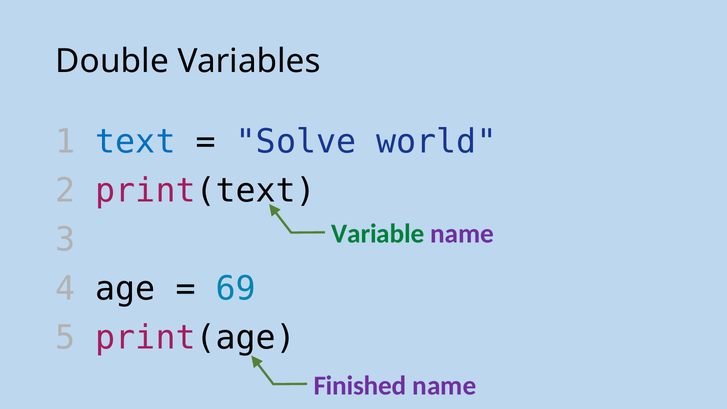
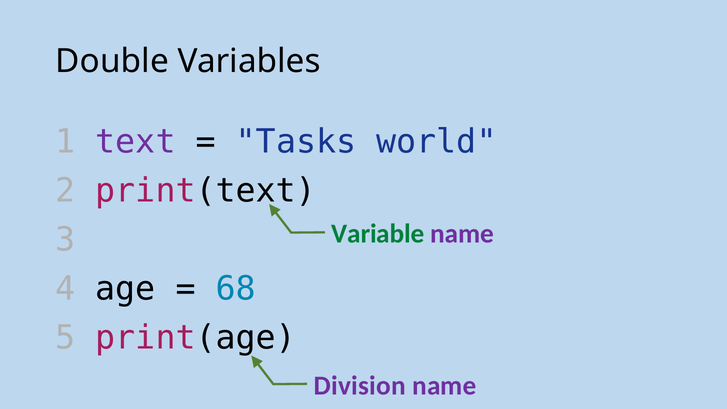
text colour: blue -> purple
Solve: Solve -> Tasks
69: 69 -> 68
Finished: Finished -> Division
